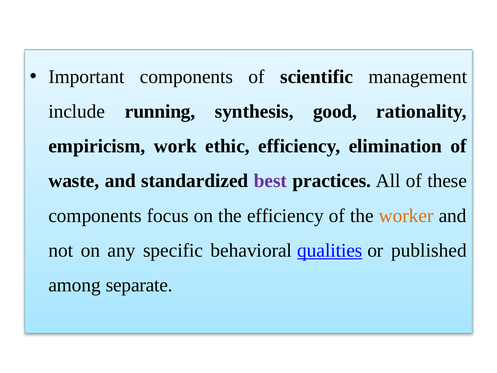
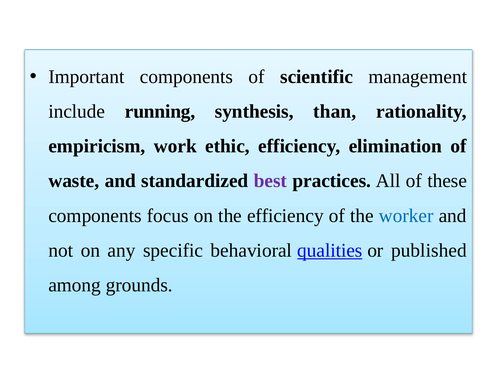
good: good -> than
worker colour: orange -> blue
separate: separate -> grounds
